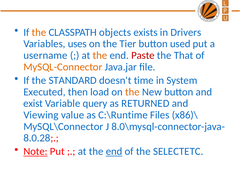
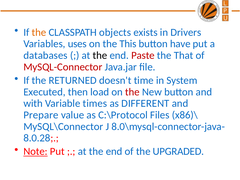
Tier: Tier -> This
used: used -> have
username: username -> databases
the at (100, 55) colour: orange -> black
MySQL-Connector colour: orange -> red
STANDARD: STANDARD -> RETURNED
the at (132, 92) colour: orange -> red
exist: exist -> with
query: query -> times
RETURNED: RETURNED -> DIFFERENT
Viewing: Viewing -> Prepare
C:\Runtime: C:\Runtime -> C:\Protocol
end at (114, 151) underline: present -> none
SELECTETC: SELECTETC -> UPGRADED
